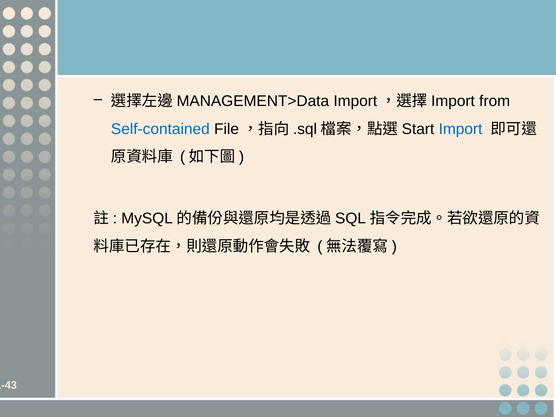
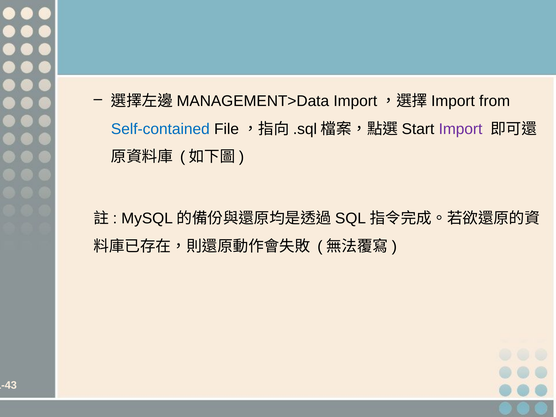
Import colour: blue -> purple
